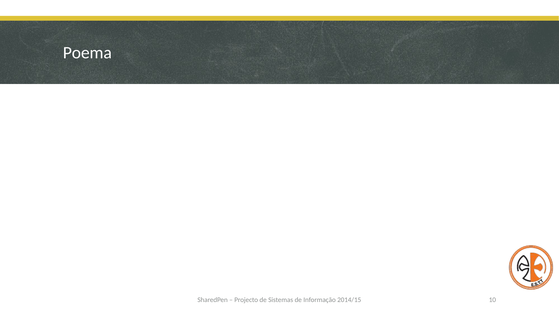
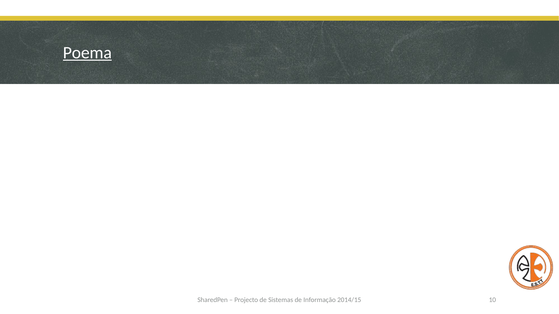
Poema underline: none -> present
